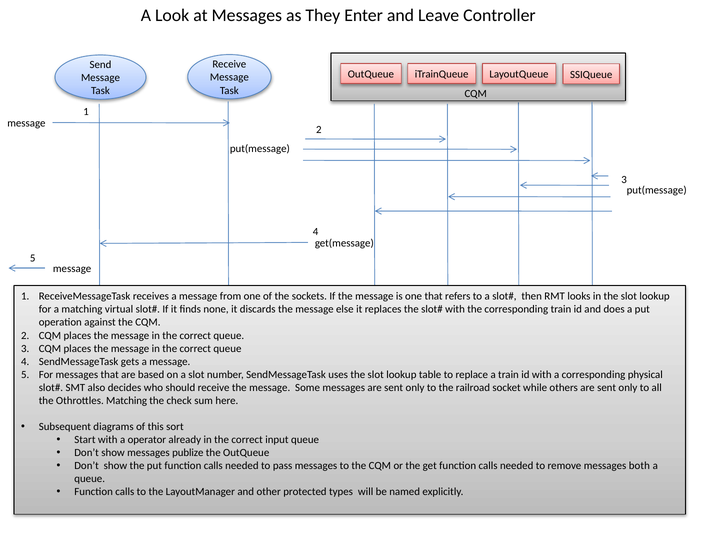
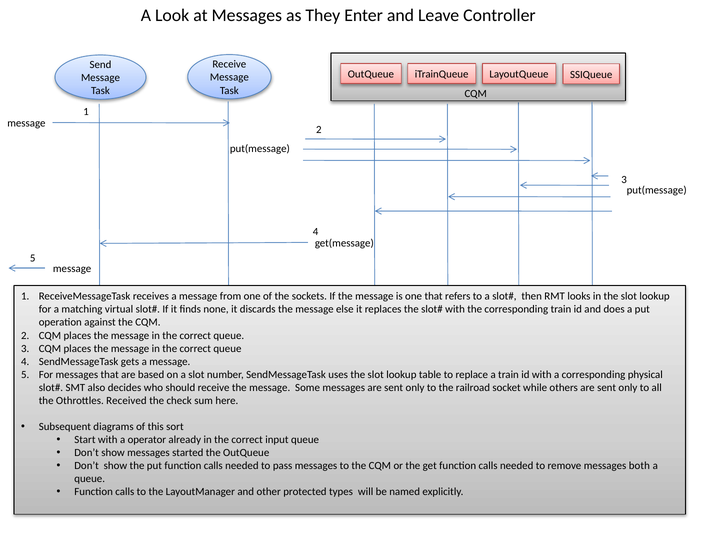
Othrottles Matching: Matching -> Received
publize: publize -> started
